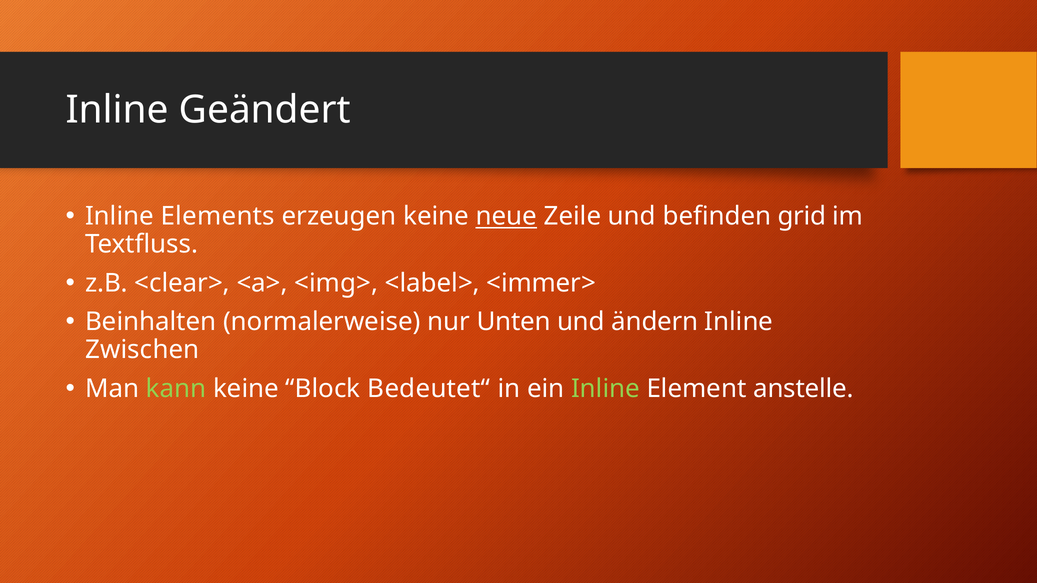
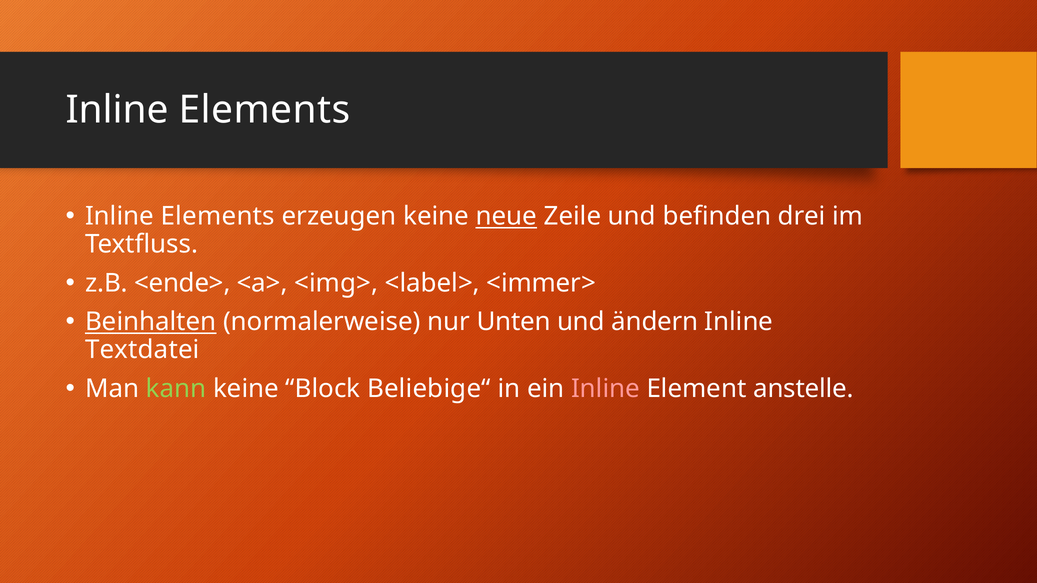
Geändert at (265, 110): Geändert -> Elements
grid: grid -> drei
<clear>: <clear> -> <ende>
Beinhalten underline: none -> present
Zwischen: Zwischen -> Textdatei
Bedeutet“: Bedeutet“ -> Beliebige“
Inline at (605, 389) colour: light green -> pink
